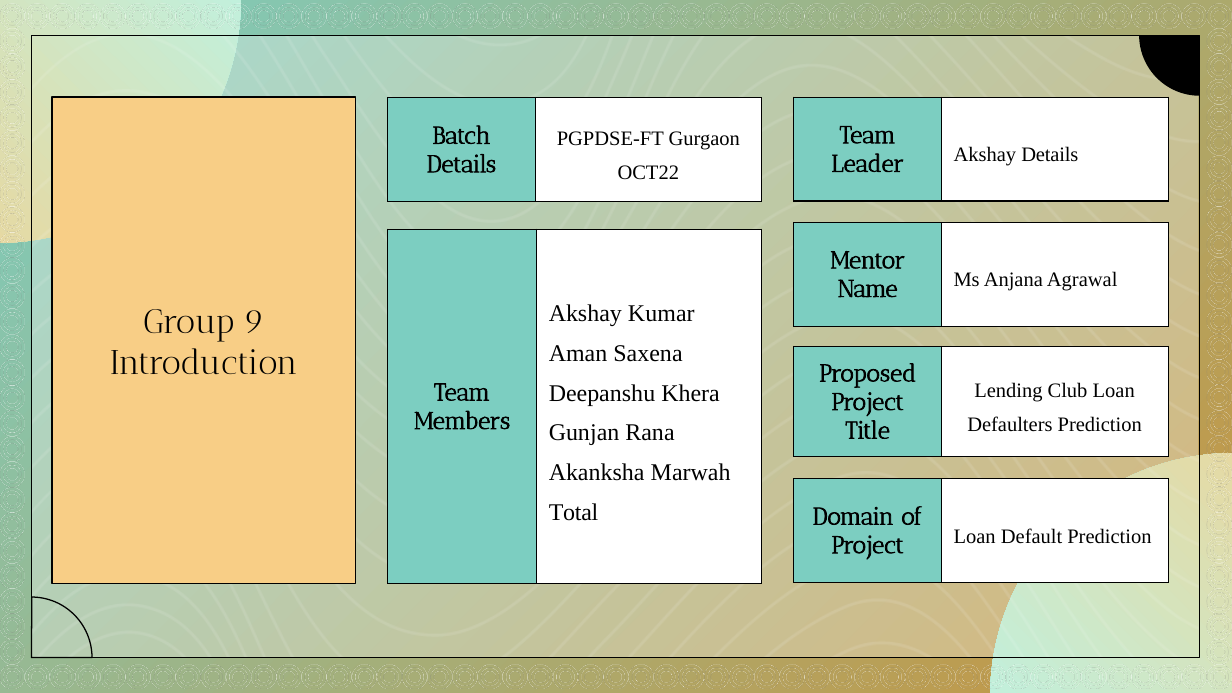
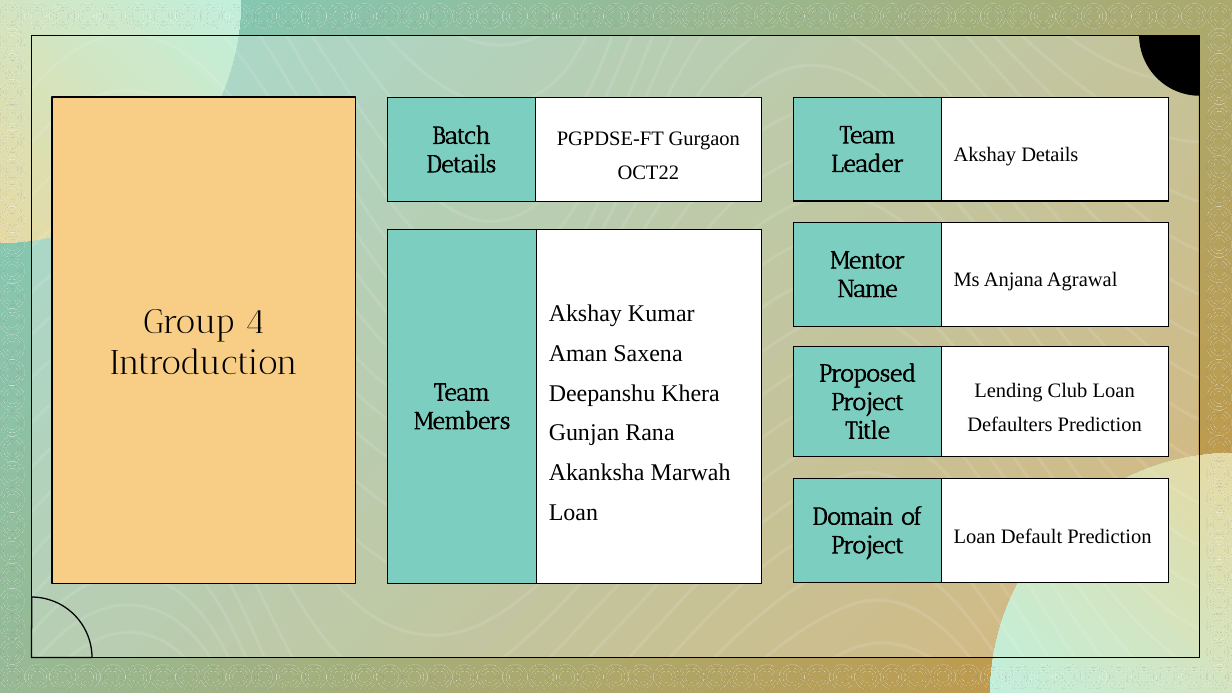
9: 9 -> 4
Total at (574, 512): Total -> Loan
